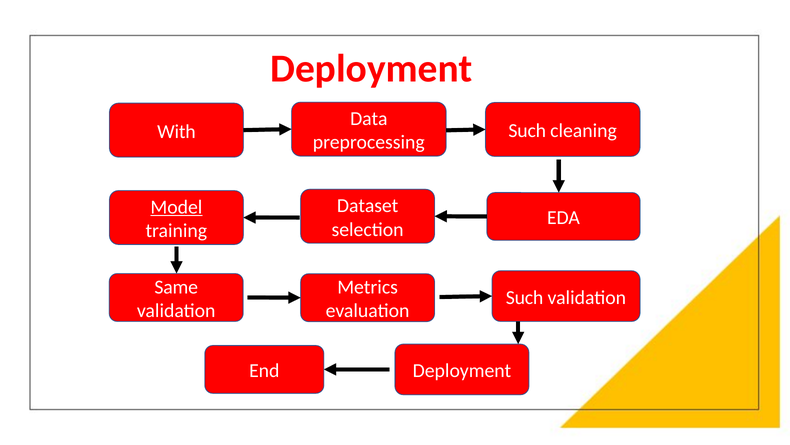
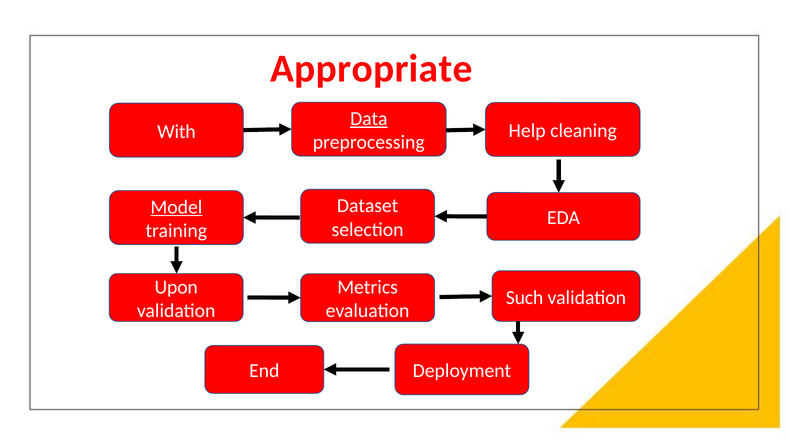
Deployment at (371, 68): Deployment -> Appropriate
Data underline: none -> present
Such at (527, 131): Such -> Help
Same: Same -> Upon
